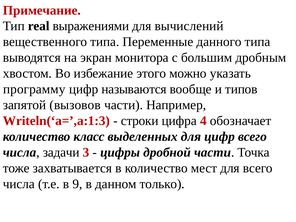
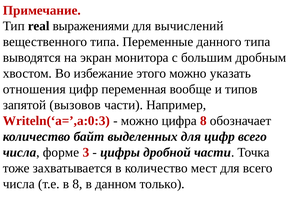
программу: программу -> отношения
называются: называются -> переменная
Writeln(‘a=’,a:1:3: Writeln(‘a=’,a:1:3 -> Writeln(‘a=’,a:0:3
строки at (140, 121): строки -> можно
цифра 4: 4 -> 8
класс: класс -> байт
задачи: задачи -> форме
в 9: 9 -> 8
